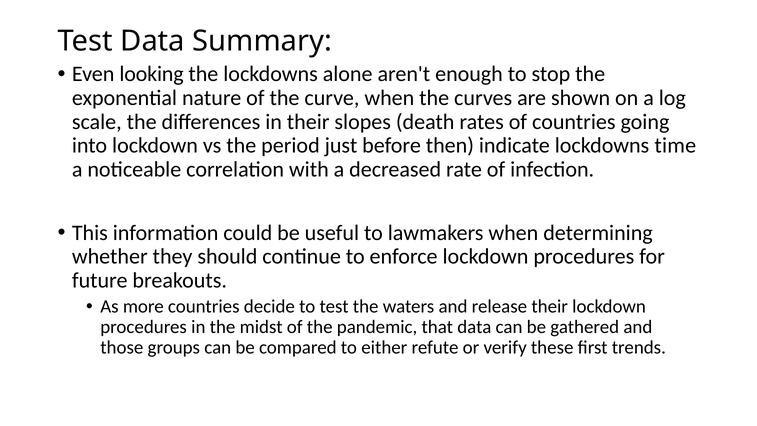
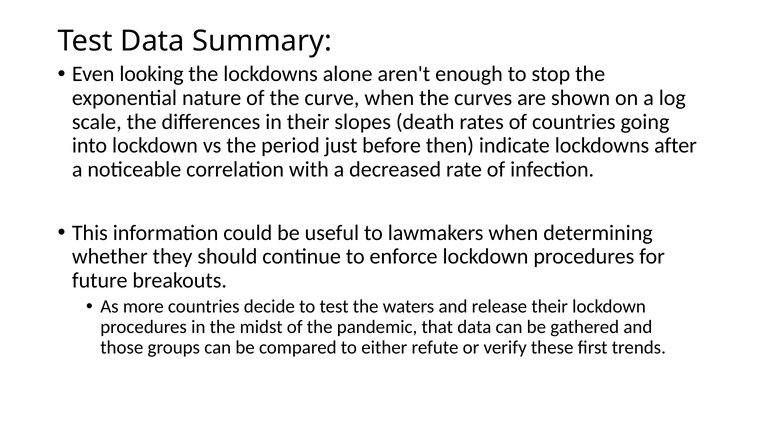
time: time -> after
